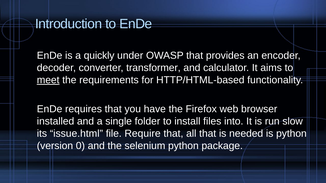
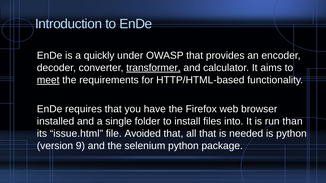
transformer underline: none -> present
slow: slow -> than
Require: Require -> Avoided
0: 0 -> 9
